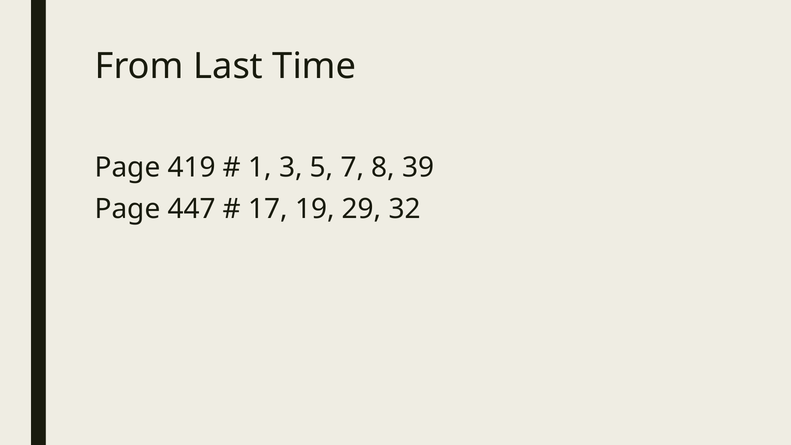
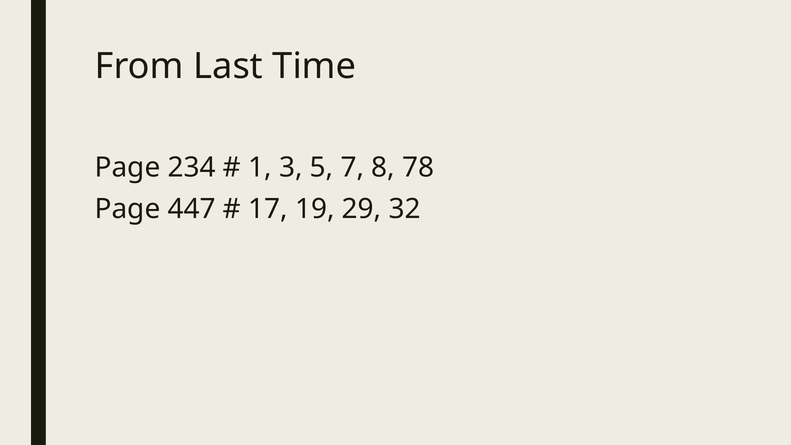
419: 419 -> 234
39: 39 -> 78
